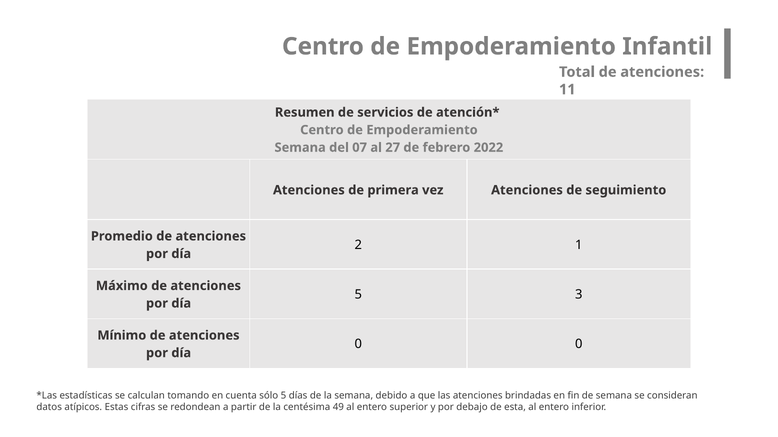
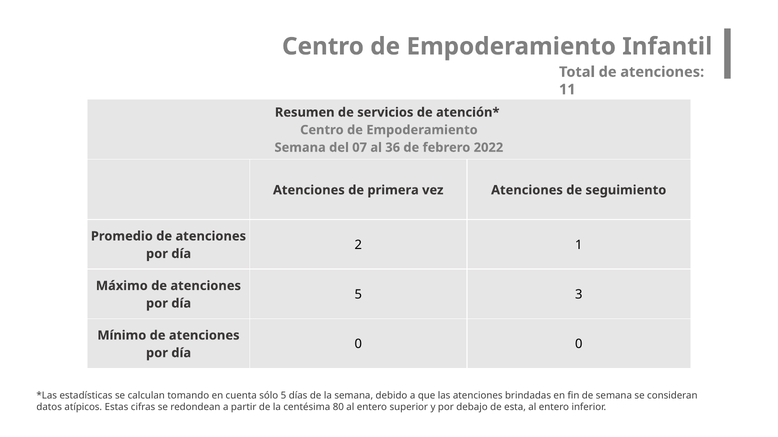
27: 27 -> 36
49: 49 -> 80
